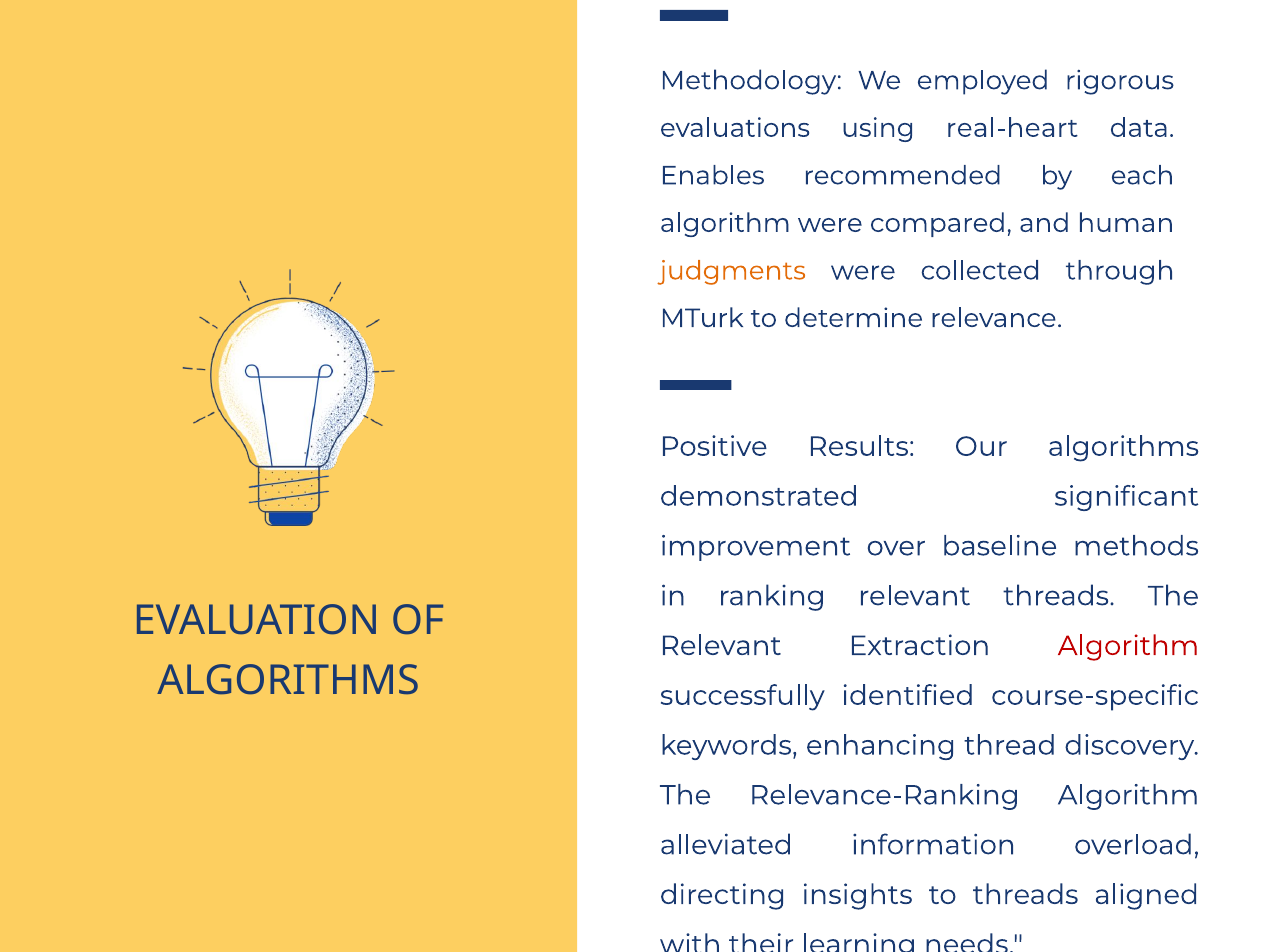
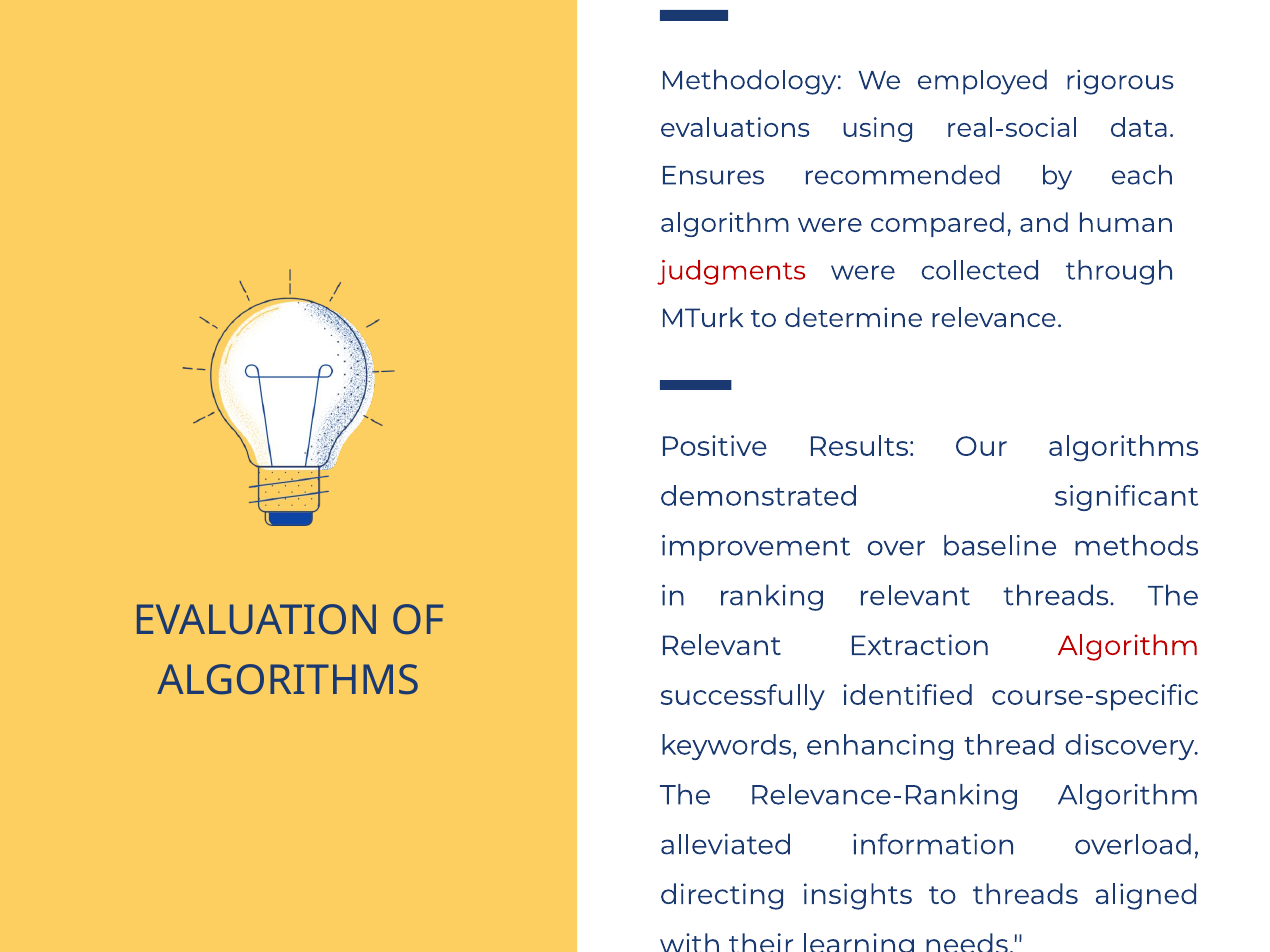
real-heart: real-heart -> real-social
Enables: Enables -> Ensures
judgments colour: orange -> red
